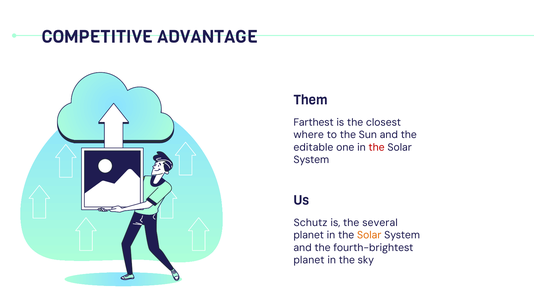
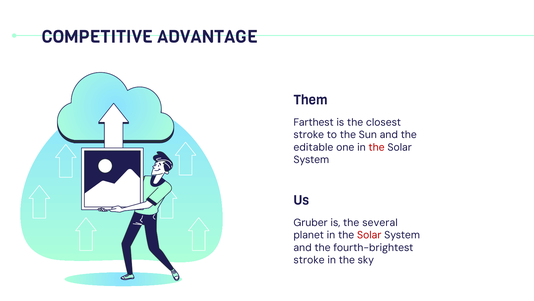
where at (309, 135): where -> stroke
Schutz: Schutz -> Gruber
Solar at (369, 235) colour: orange -> red
planet at (309, 260): planet -> stroke
